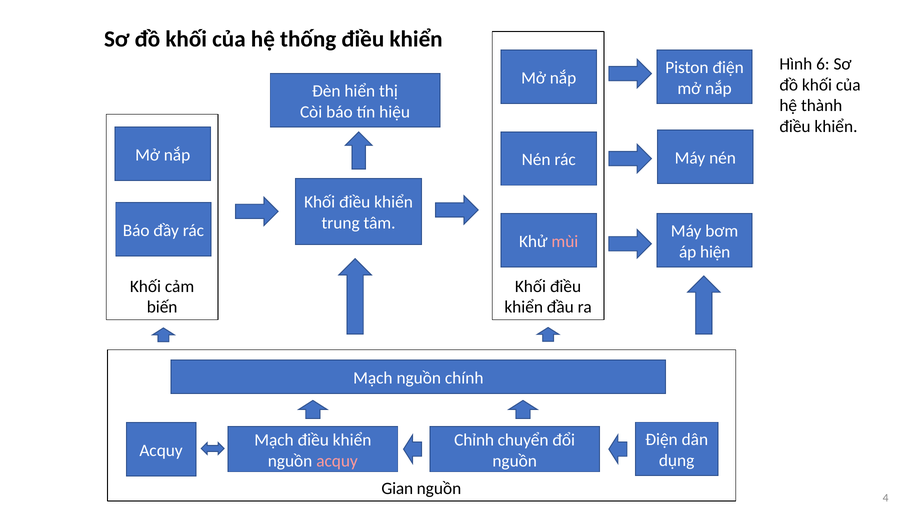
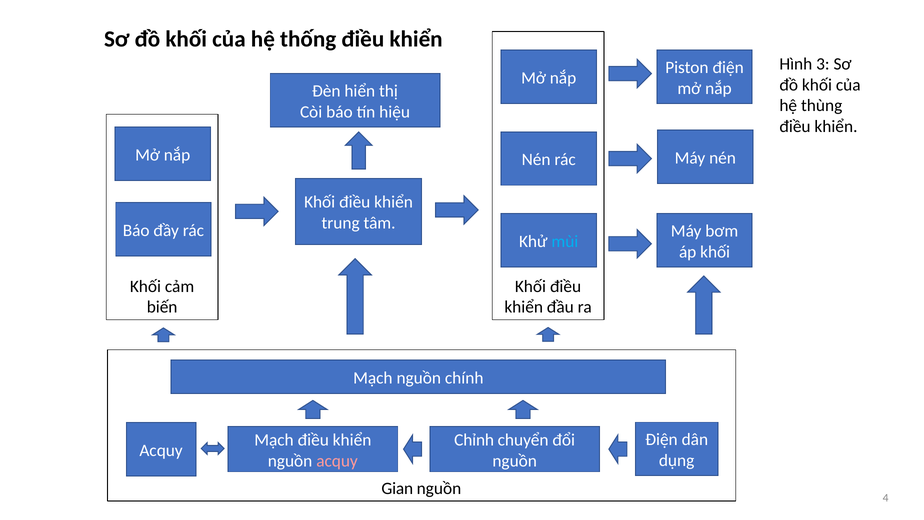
6: 6 -> 3
thành: thành -> thùng
mùi colour: pink -> light blue
áp hiện: hiện -> khối
